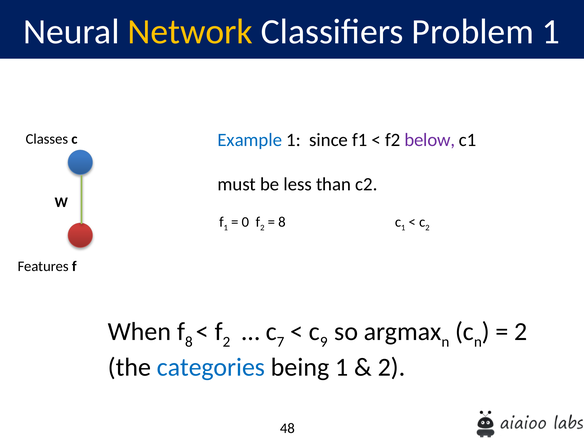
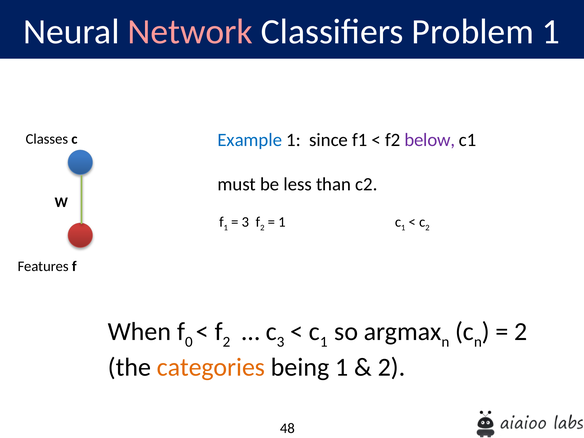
Network colour: yellow -> pink
0 at (245, 222): 0 -> 3
8 at (282, 222): 8 -> 1
f 8: 8 -> 0
c 7: 7 -> 3
9 at (324, 342): 9 -> 1
categories colour: blue -> orange
